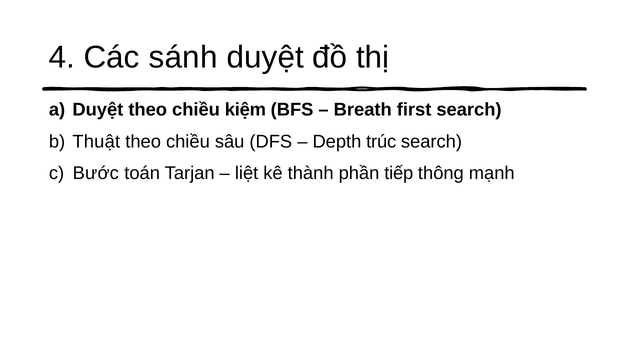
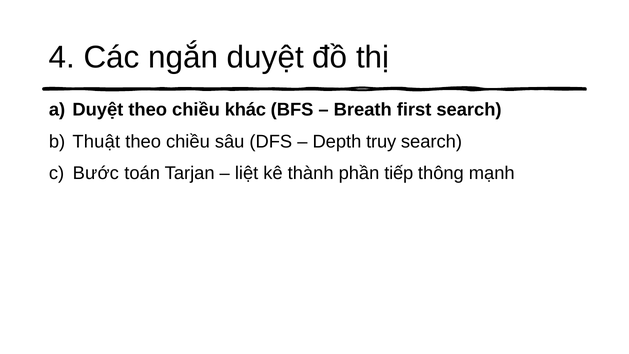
sánh: sánh -> ngắn
kiệm: kiệm -> khác
trúc: trúc -> truy
